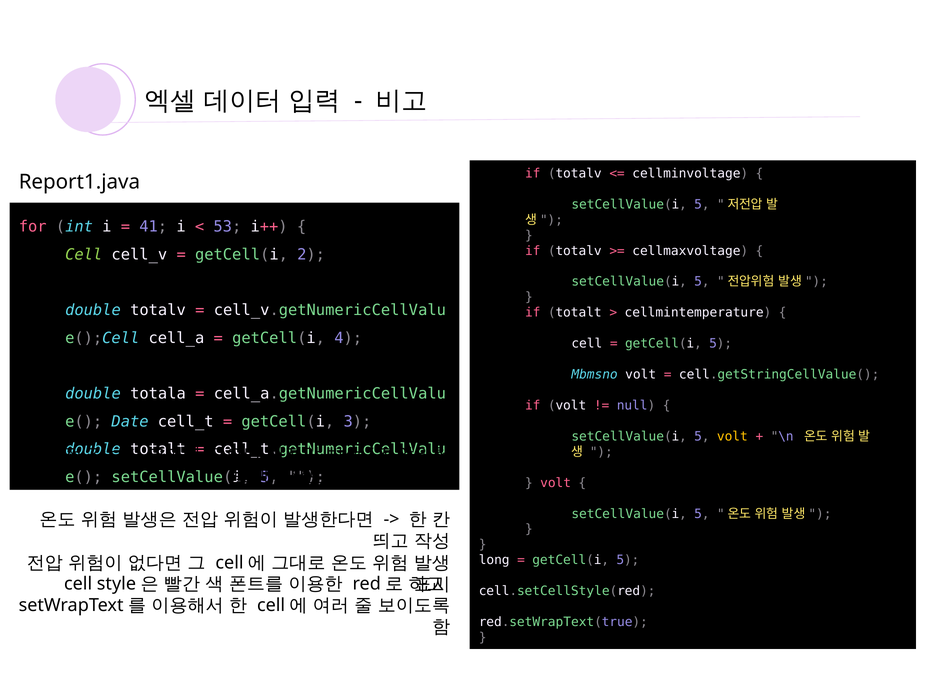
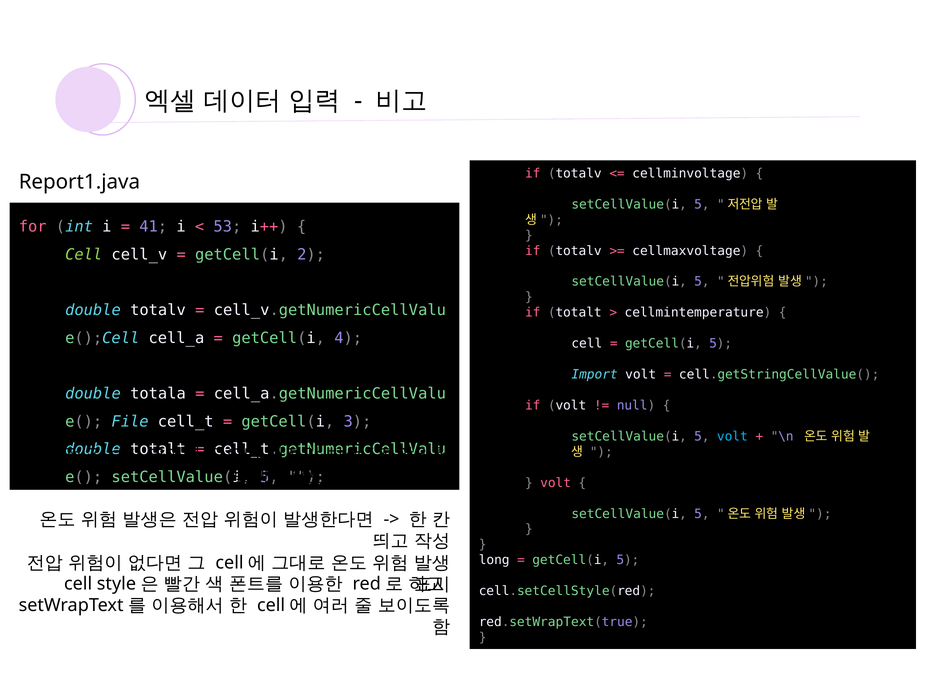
Mbmsno: Mbmsno -> Import
Date: Date -> File
volt at (732, 437) colour: yellow -> light blue
